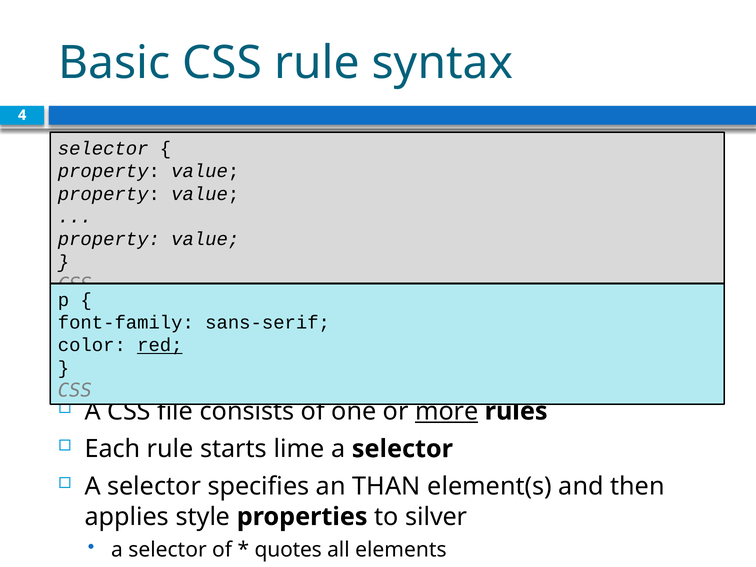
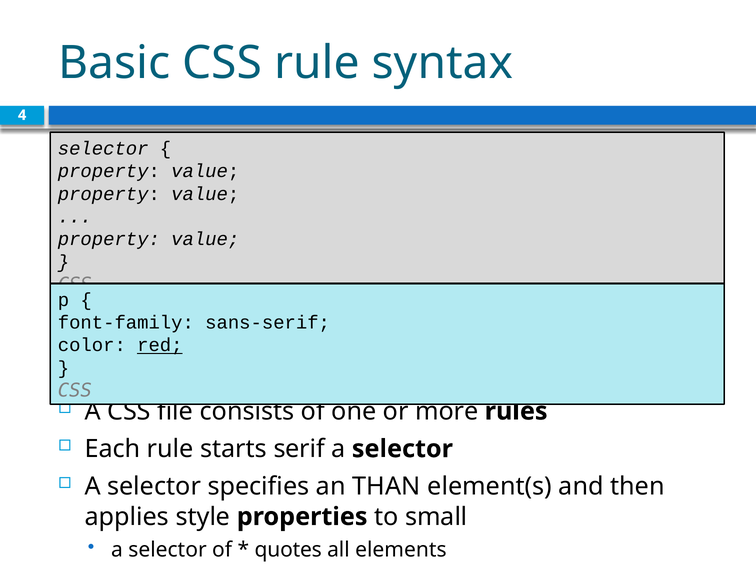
more underline: present -> none
lime: lime -> serif
silver: silver -> small
